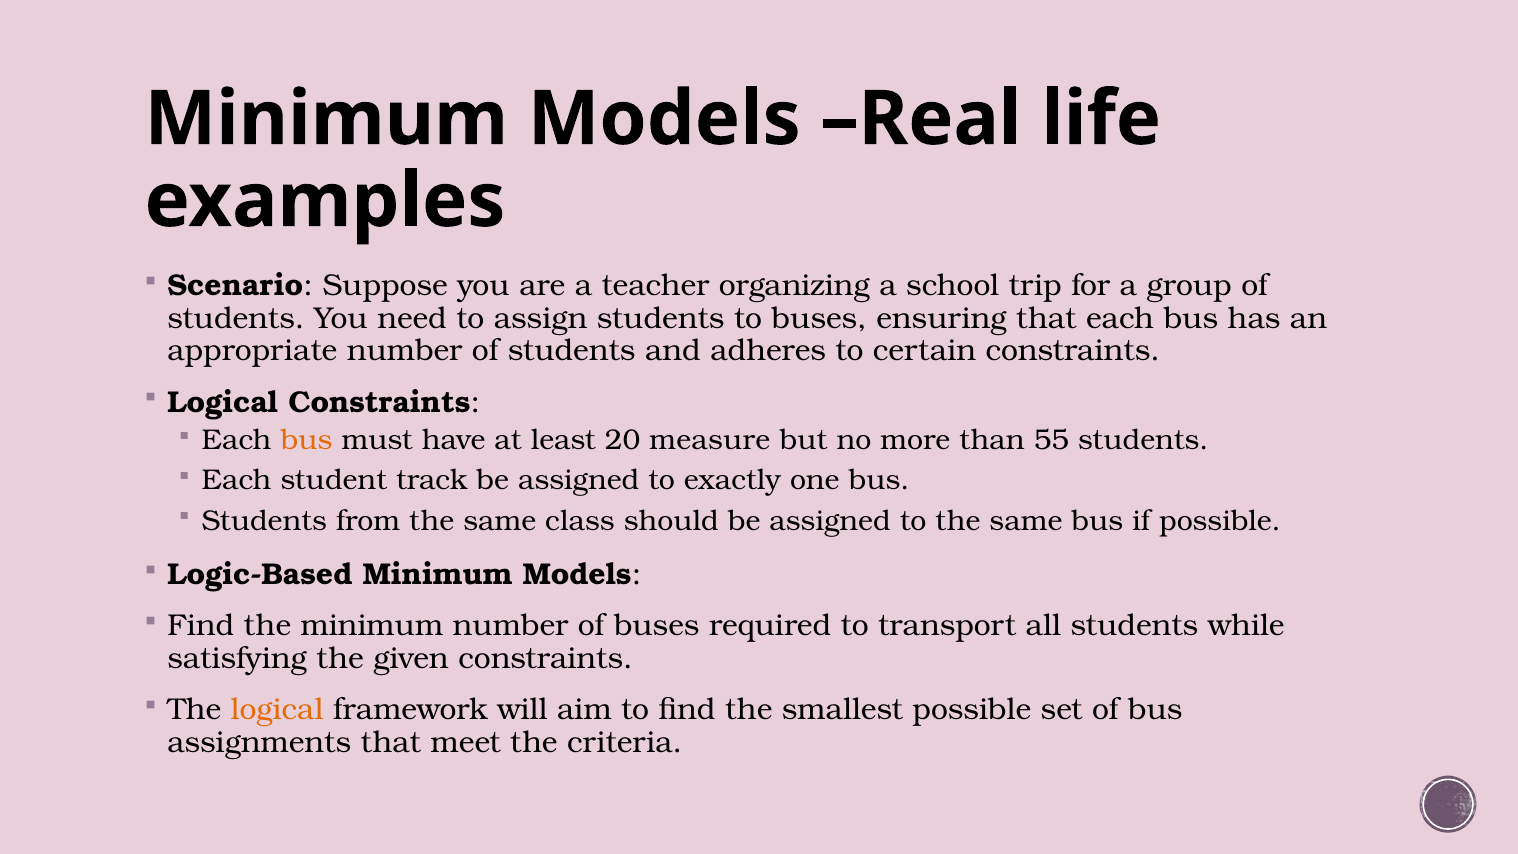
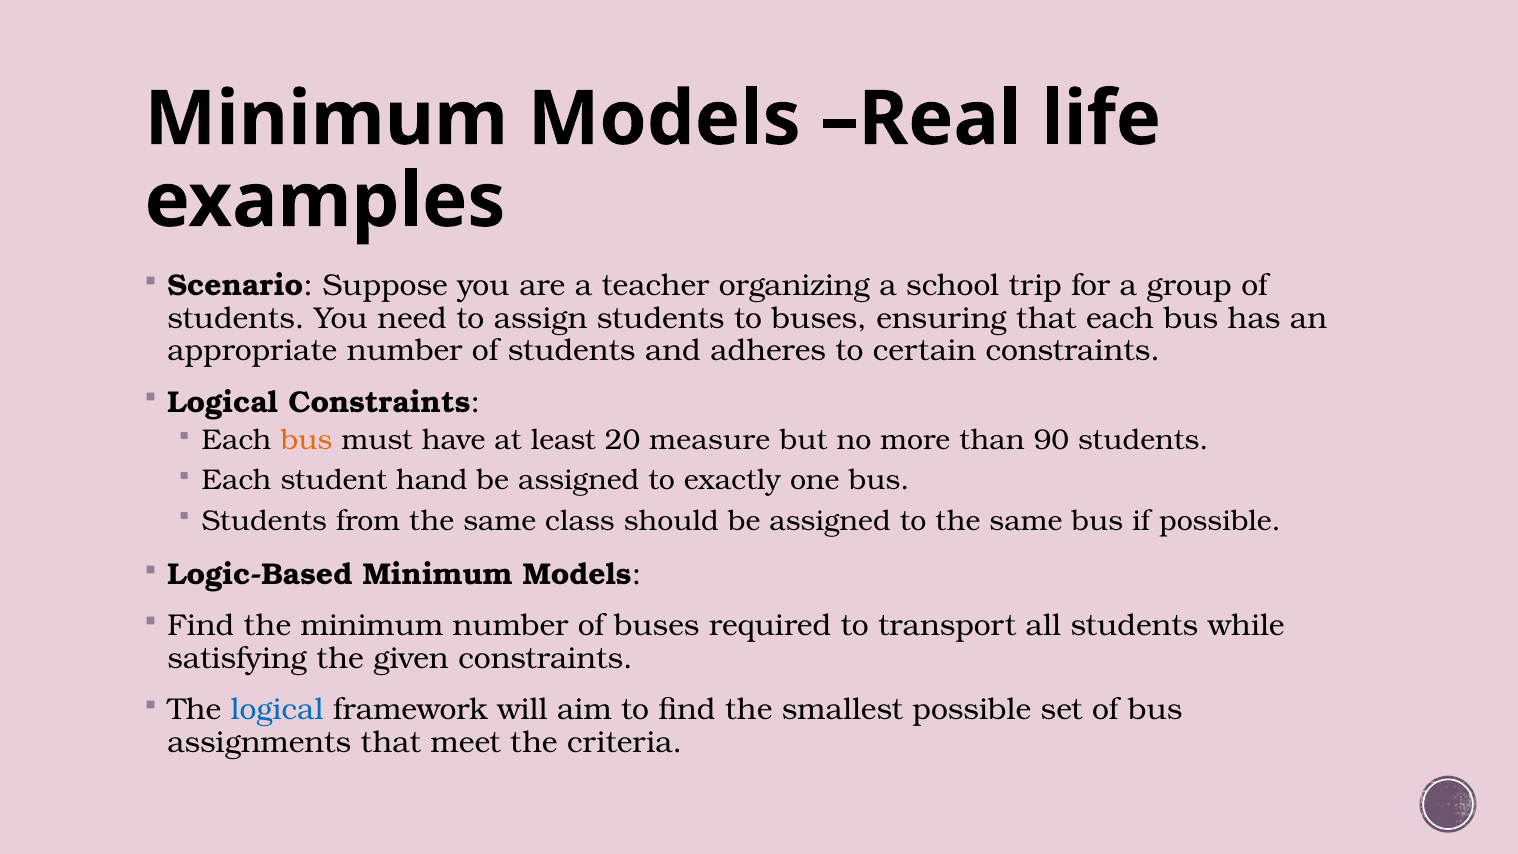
55: 55 -> 90
track: track -> hand
logical at (277, 710) colour: orange -> blue
